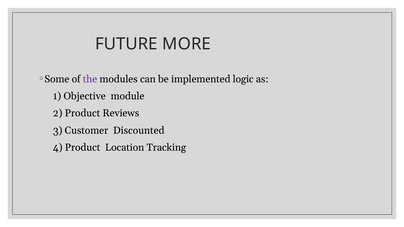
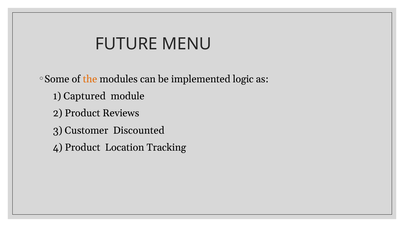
MORE: MORE -> MENU
the colour: purple -> orange
Objective: Objective -> Captured
